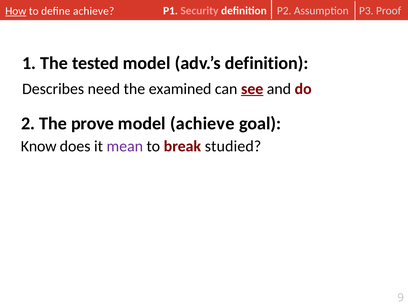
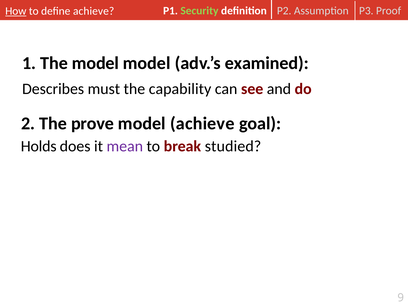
Security colour: pink -> light green
The tested: tested -> model
adv.’s definition: definition -> examined
need: need -> must
examined: examined -> capability
see underline: present -> none
Know: Know -> Holds
